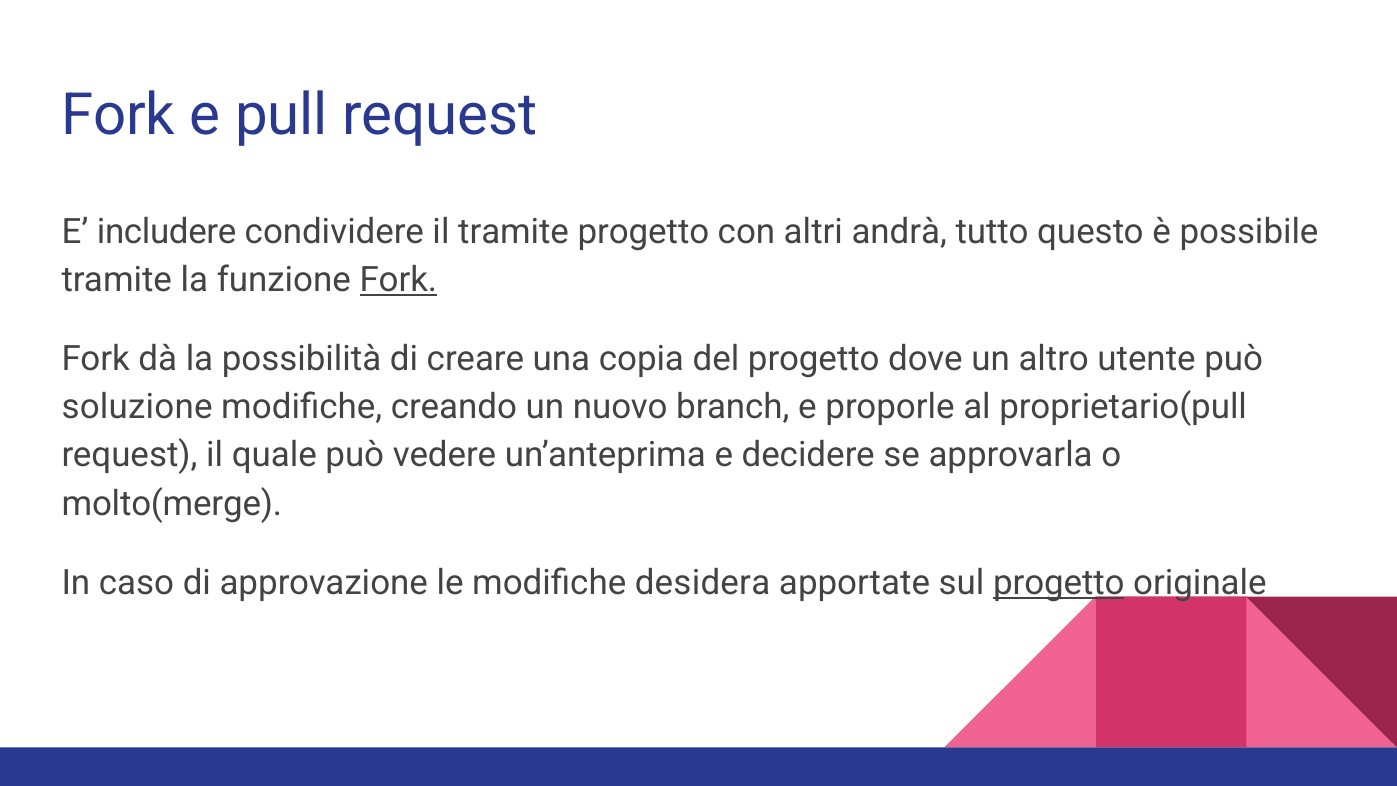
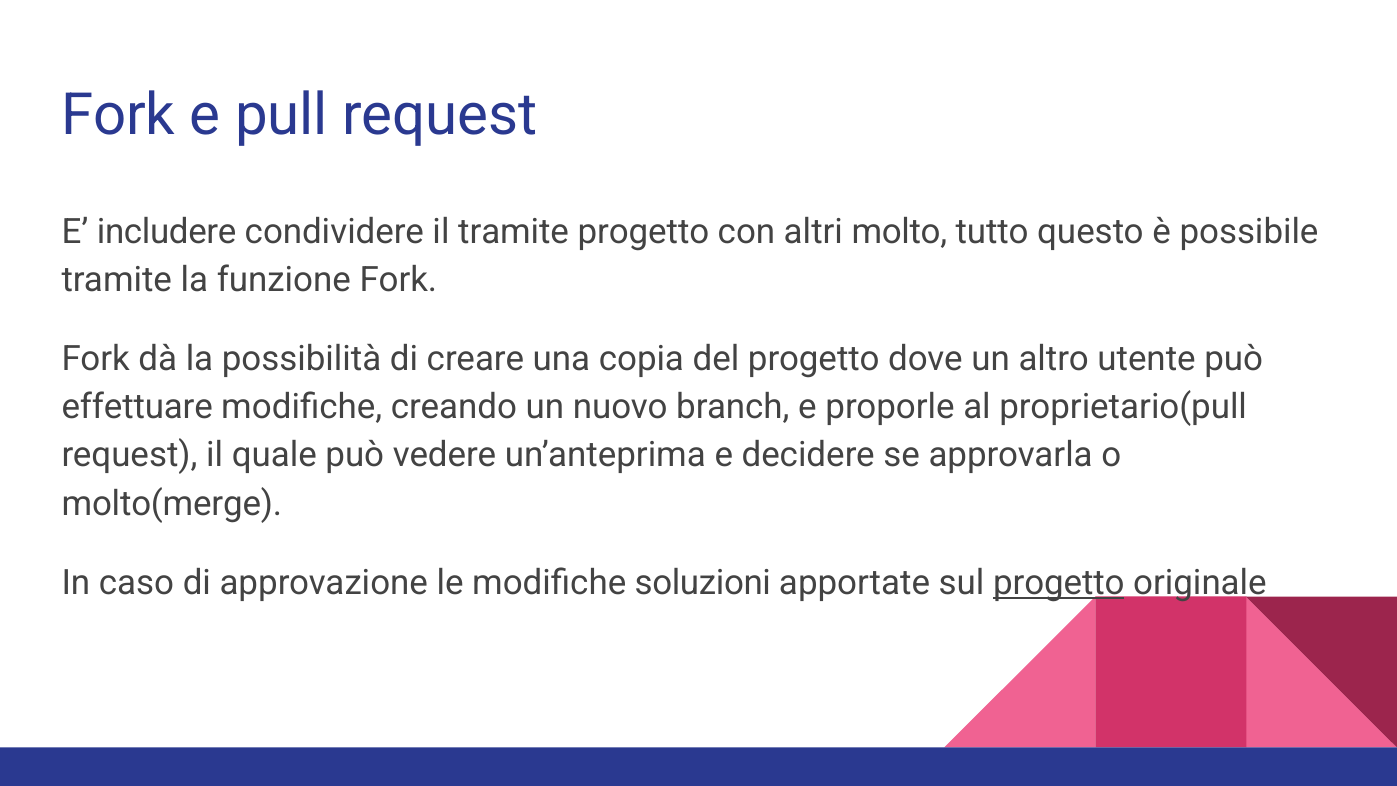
andrà: andrà -> molto
Fork at (398, 280) underline: present -> none
soluzione: soluzione -> effettuare
desidera: desidera -> soluzioni
